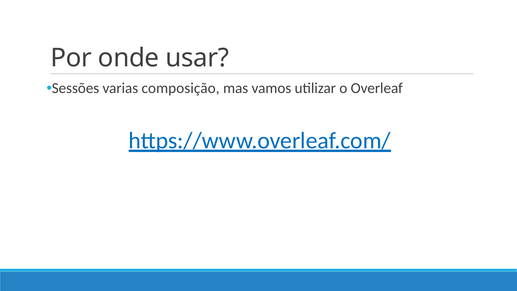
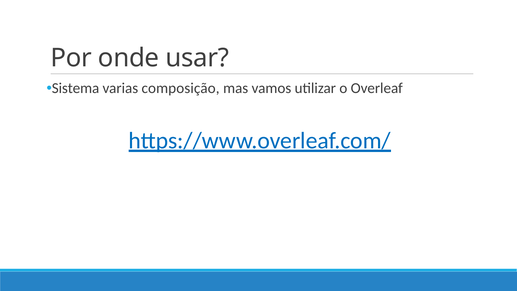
Sessões: Sessões -> Sistema
